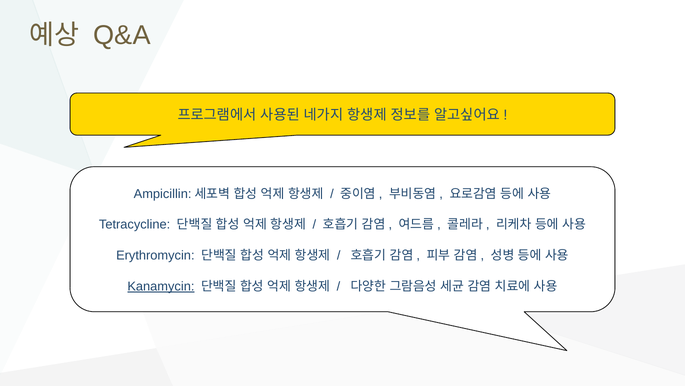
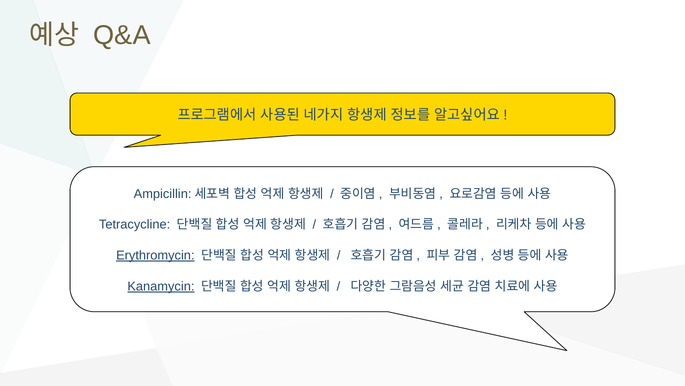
Erythromycin underline: none -> present
